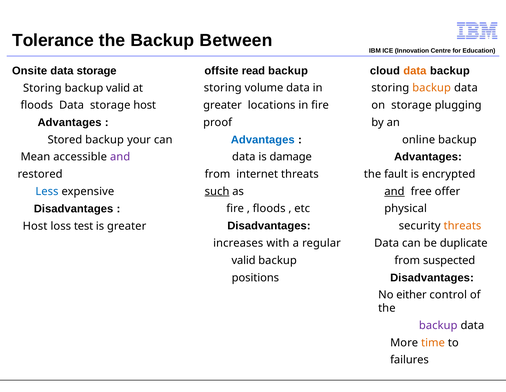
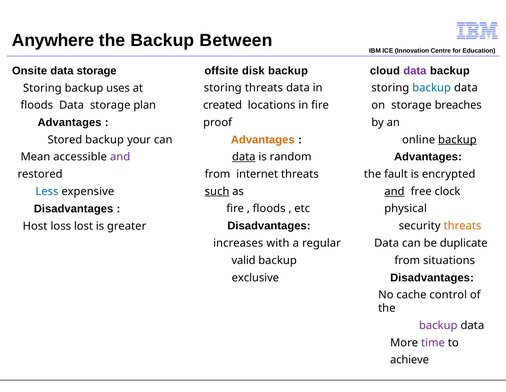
Tolerance: Tolerance -> Anywhere
read: read -> disk
data at (415, 71) colour: orange -> purple
storing volume: volume -> threats
backup at (432, 88) colour: orange -> blue
backup valid: valid -> uses
plugging: plugging -> breaches
storage host: host -> plan
greater at (223, 105): greater -> created
Advantages at (263, 139) colour: blue -> orange
backup at (457, 139) underline: none -> present
data at (244, 157) underline: none -> present
damage: damage -> random
offer: offer -> clock
test: test -> lost
suspected: suspected -> situations
positions: positions -> exclusive
either: either -> cache
time colour: orange -> purple
failures: failures -> achieve
